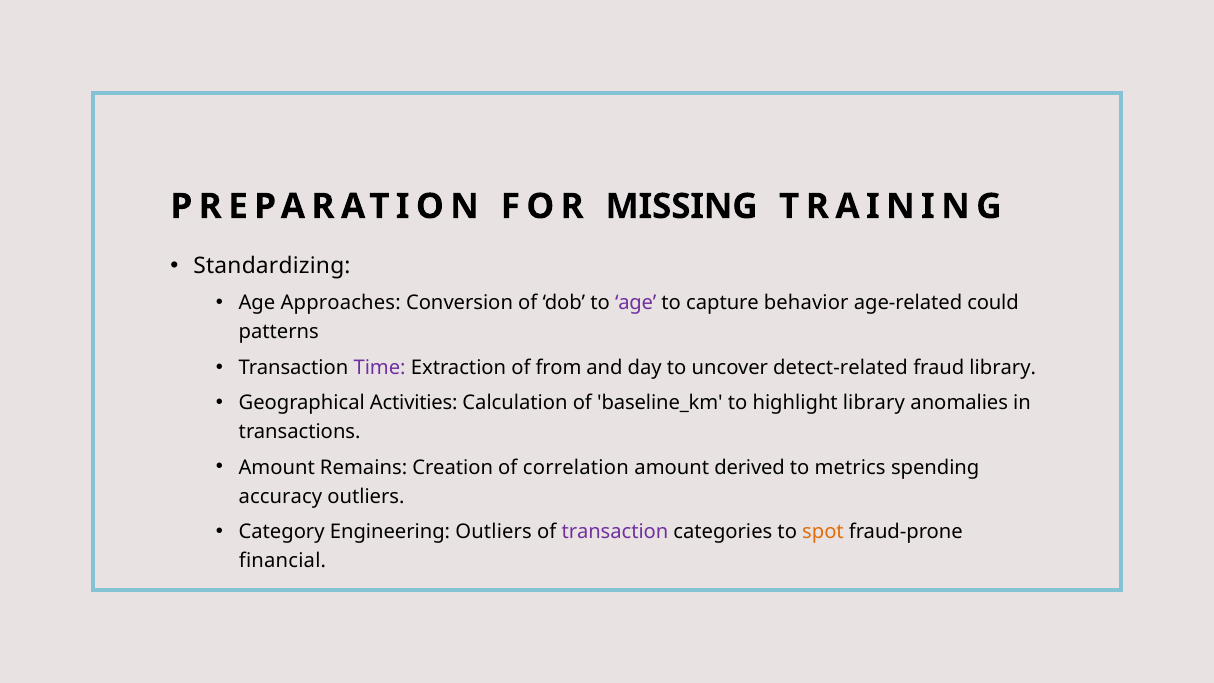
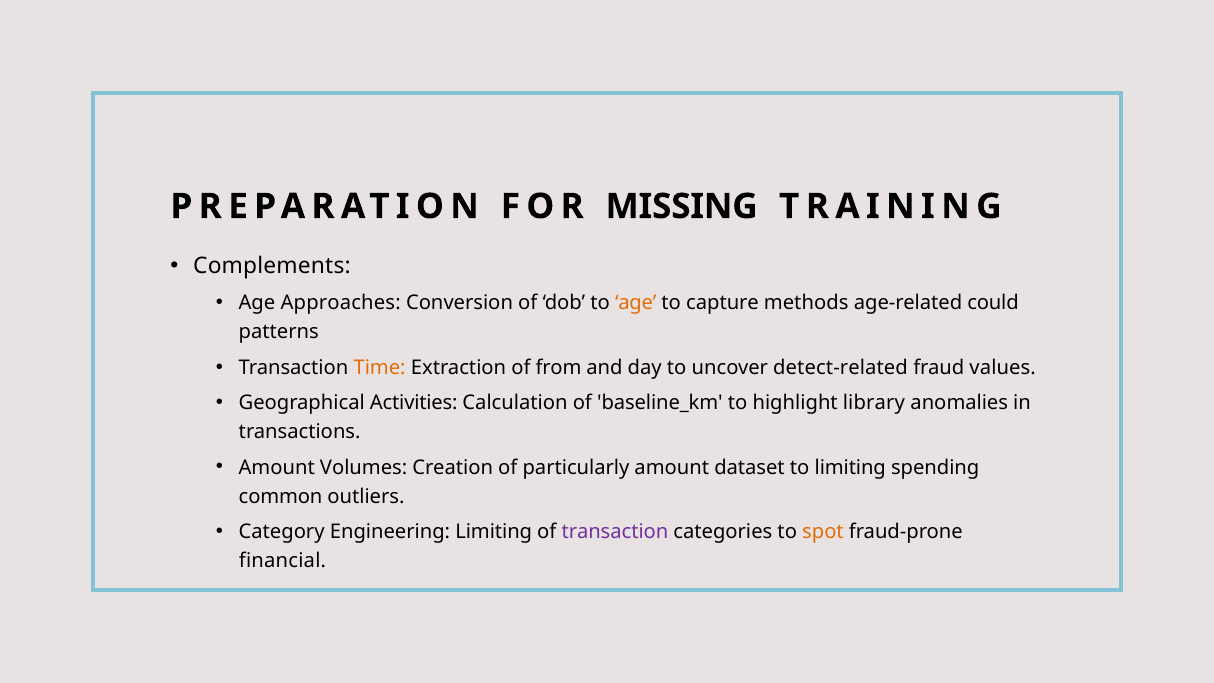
Standardizing: Standardizing -> Complements
age at (636, 303) colour: purple -> orange
behavior: behavior -> methods
Time colour: purple -> orange
fraud library: library -> values
Remains: Remains -> Volumes
correlation: correlation -> particularly
derived: derived -> dataset
to metrics: metrics -> limiting
accuracy: accuracy -> common
Engineering Outliers: Outliers -> Limiting
